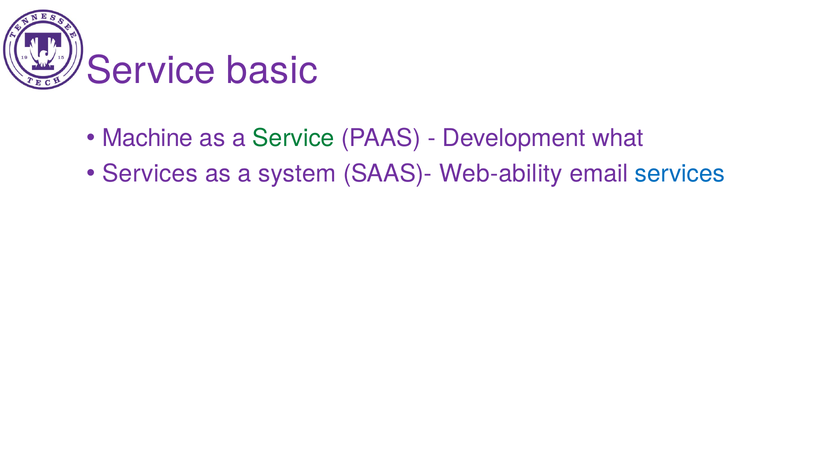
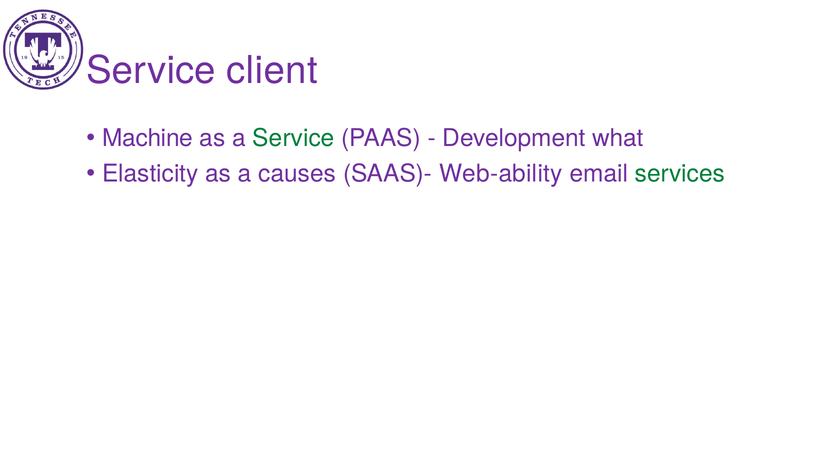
basic: basic -> client
Services at (150, 173): Services -> Elasticity
system: system -> causes
services at (680, 173) colour: blue -> green
